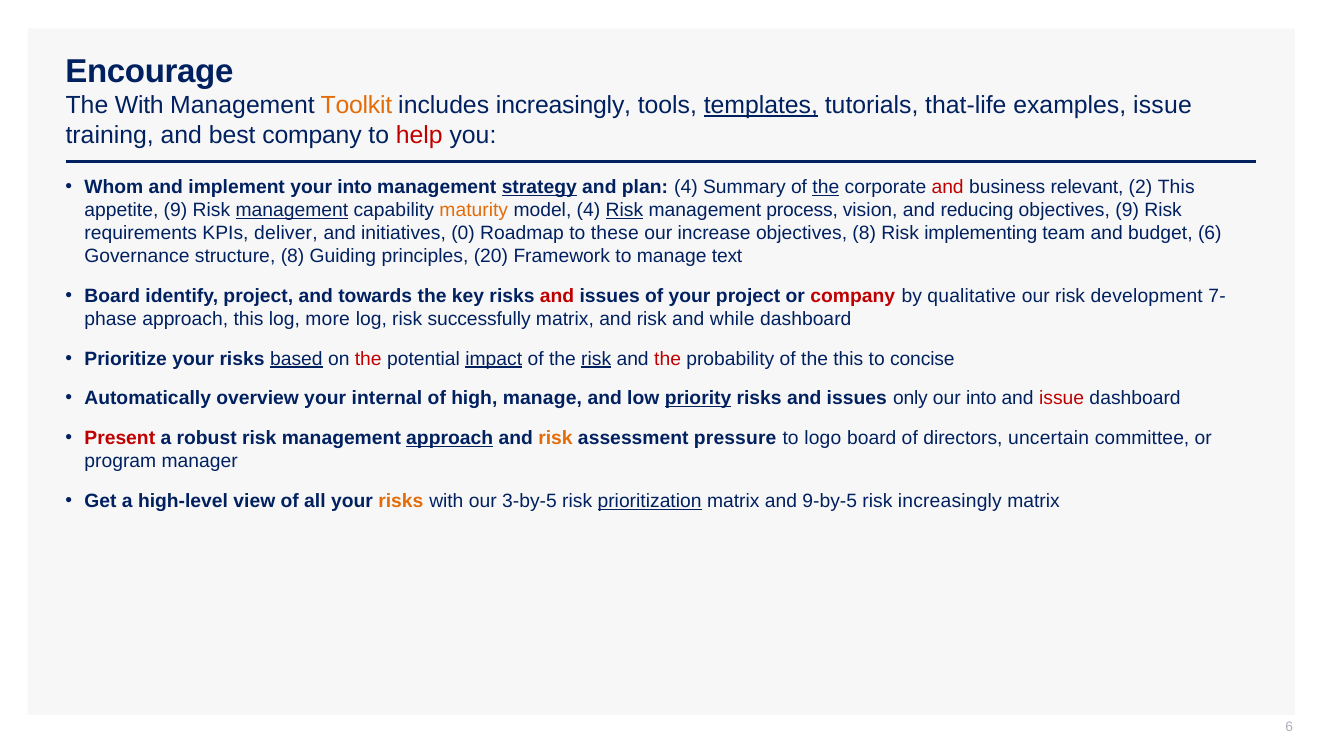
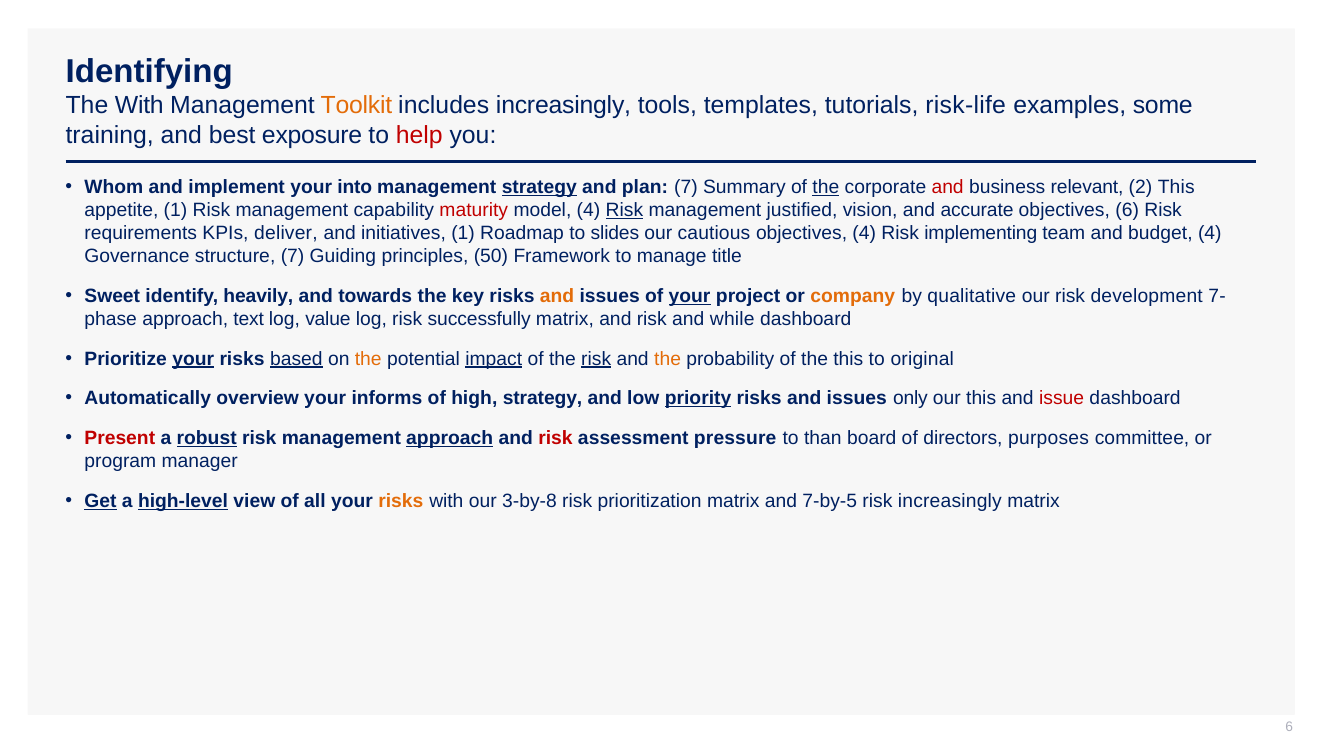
Encourage: Encourage -> Identifying
templates underline: present -> none
that-life: that-life -> risk-life
examples issue: issue -> some
best company: company -> exposure
plan 4: 4 -> 7
appetite 9: 9 -> 1
management at (292, 210) underline: present -> none
maturity colour: orange -> red
process: process -> justified
reducing: reducing -> accurate
objectives 9: 9 -> 6
initiatives 0: 0 -> 1
these: these -> slides
increase: increase -> cautious
objectives 8: 8 -> 4
budget 6: 6 -> 4
structure 8: 8 -> 7
20: 20 -> 50
text: text -> title
Board at (112, 296): Board -> Sweet
identify project: project -> heavily
and at (557, 296) colour: red -> orange
your at (690, 296) underline: none -> present
company at (853, 296) colour: red -> orange
approach this: this -> text
more: more -> value
your at (193, 359) underline: none -> present
the at (368, 359) colour: red -> orange
the at (668, 359) colour: red -> orange
concise: concise -> original
internal: internal -> informs
high manage: manage -> strategy
our into: into -> this
robust underline: none -> present
risk at (555, 438) colour: orange -> red
logo: logo -> than
uncertain: uncertain -> purposes
Get underline: none -> present
high-level underline: none -> present
3-by-5: 3-by-5 -> 3-by-8
prioritization underline: present -> none
9-by-5: 9-by-5 -> 7-by-5
